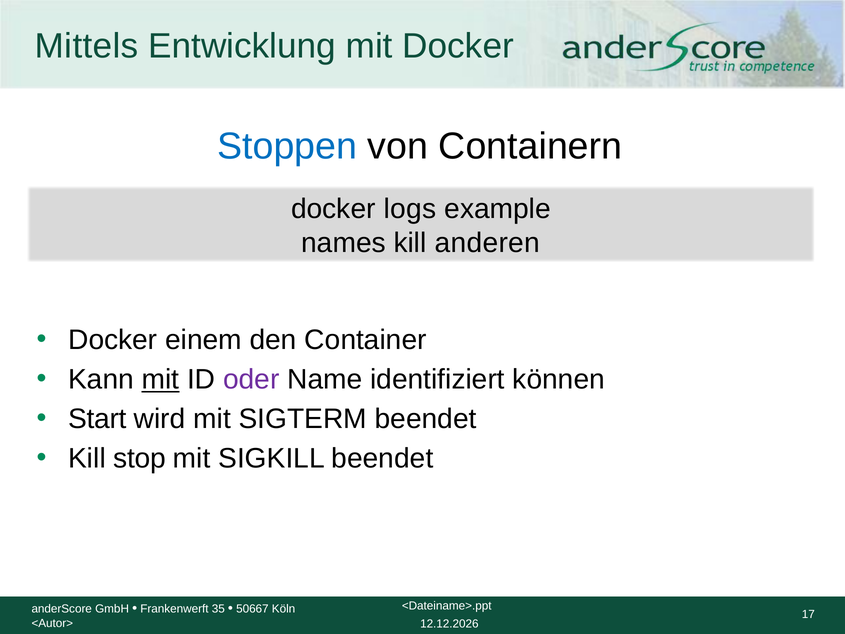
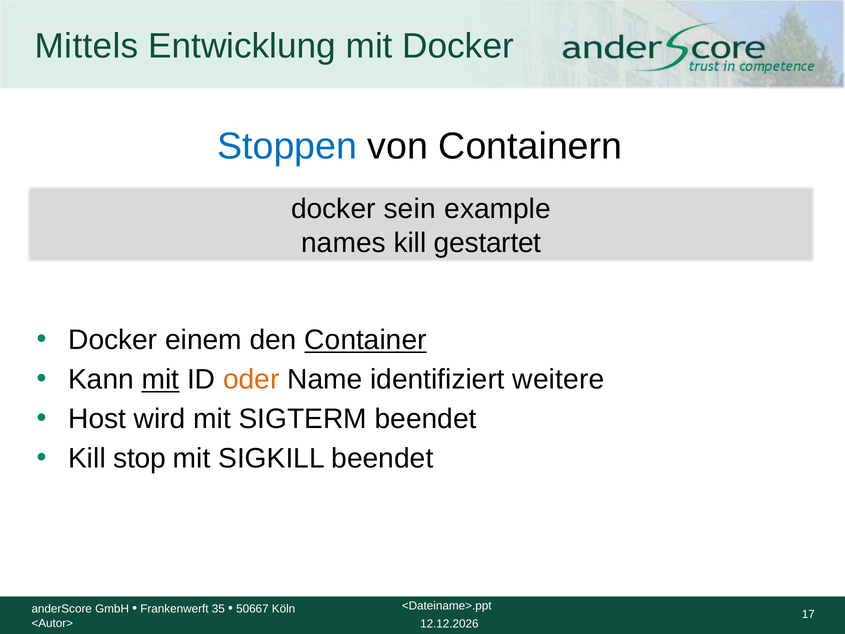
logs: logs -> sein
anderen: anderen -> gestartet
Container underline: none -> present
oder colour: purple -> orange
können: können -> weitere
Start: Start -> Host
